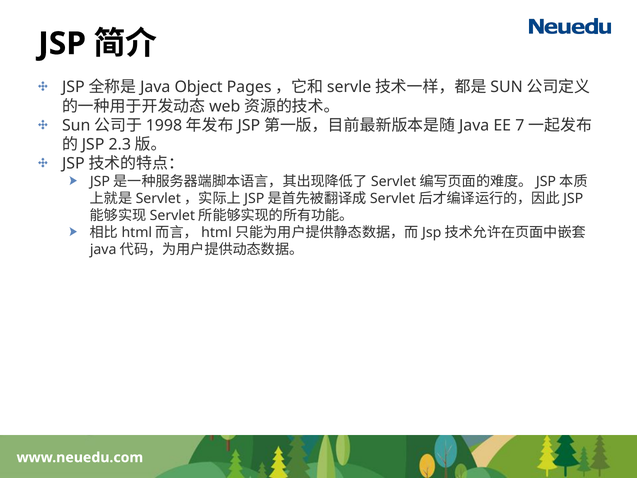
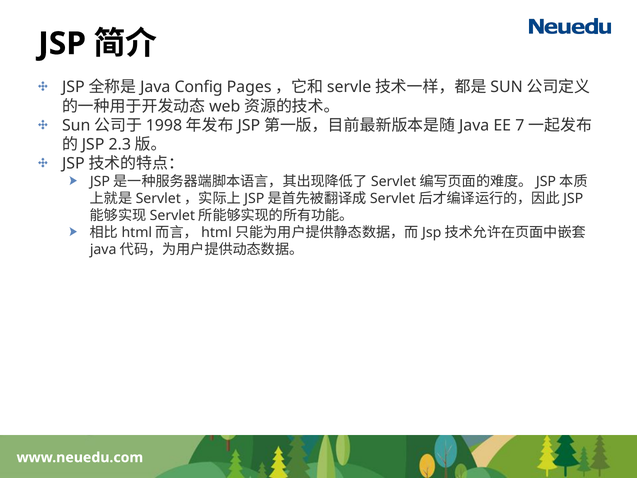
Object: Object -> Config
